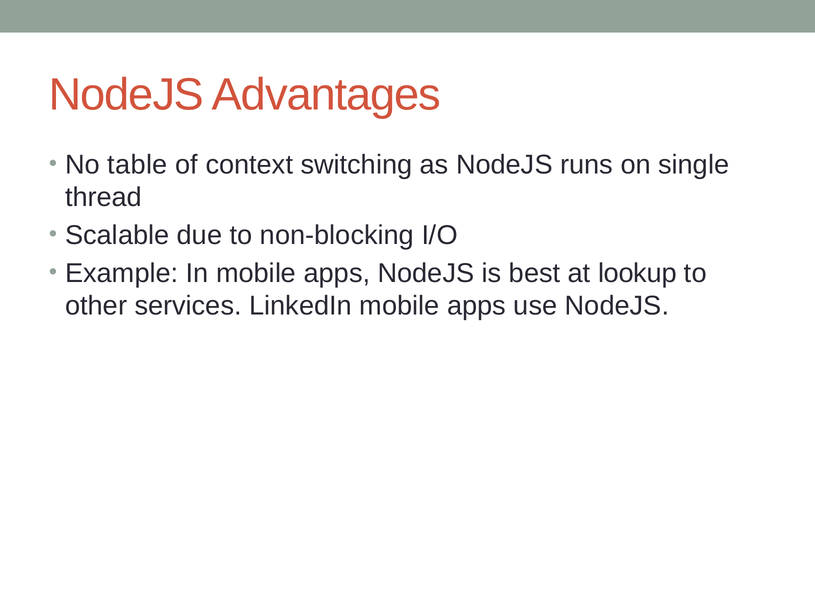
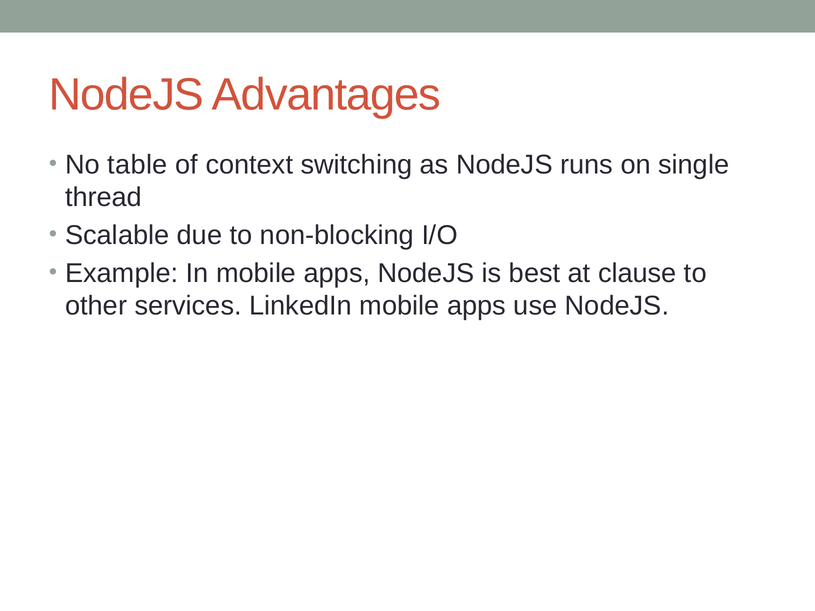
lookup: lookup -> clause
